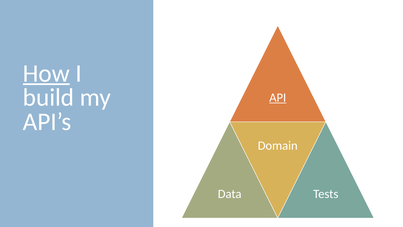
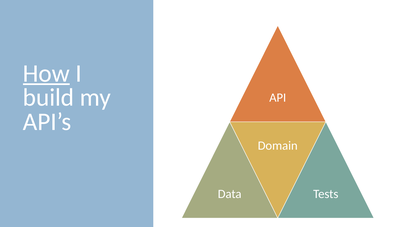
API underline: present -> none
